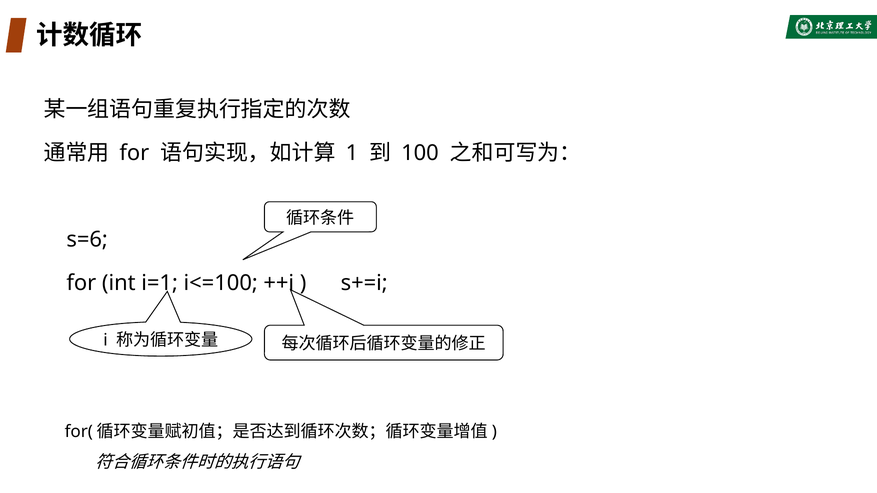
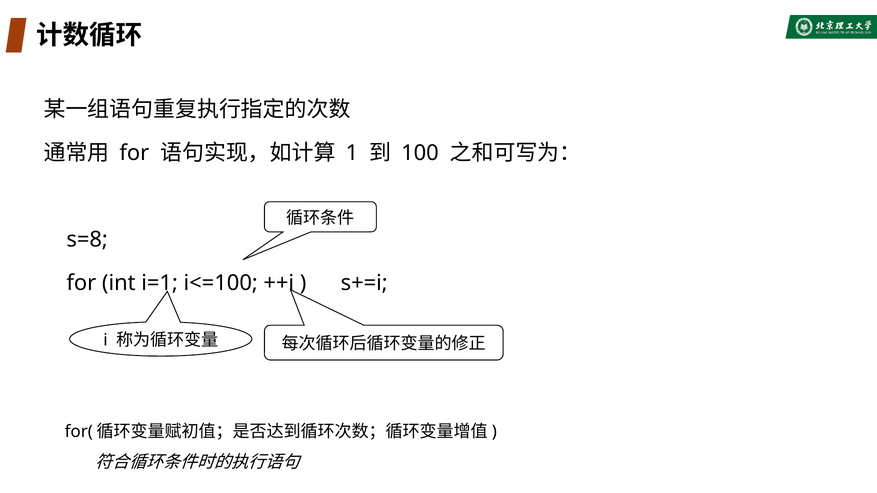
s=6: s=6 -> s=8
